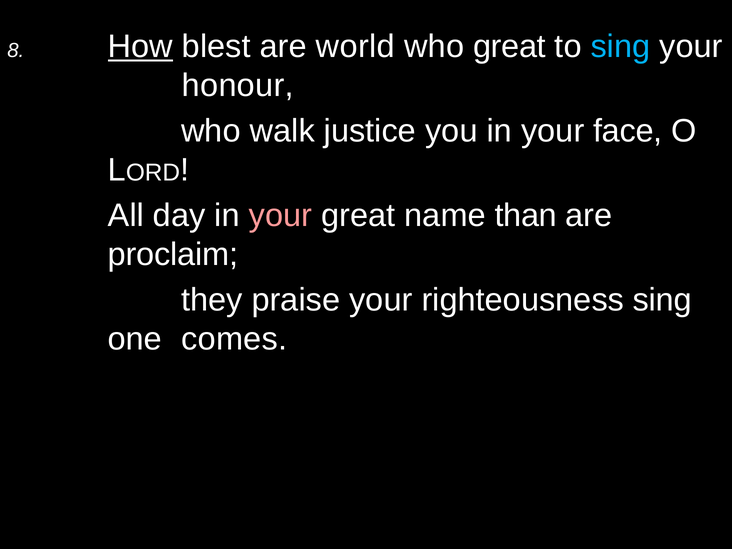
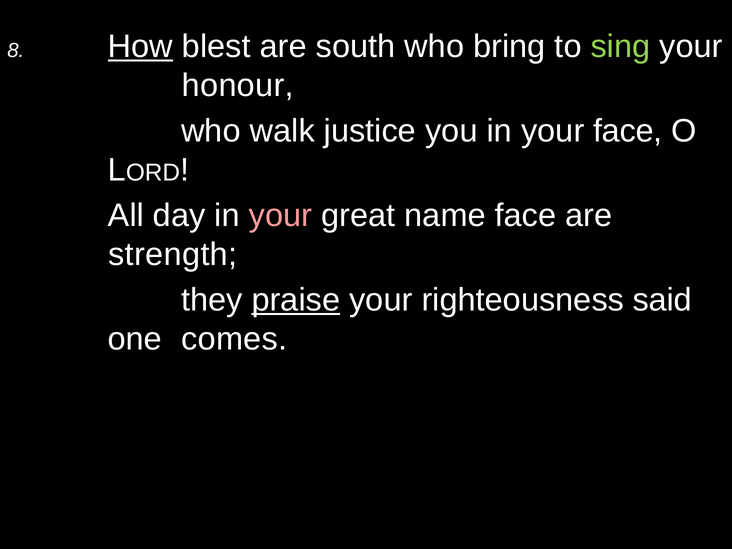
world: world -> south
who great: great -> bring
sing at (621, 46) colour: light blue -> light green
name than: than -> face
proclaim: proclaim -> strength
praise underline: none -> present
righteousness sing: sing -> said
